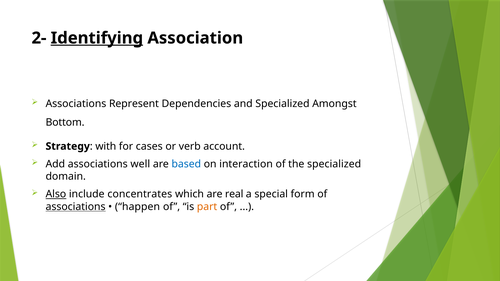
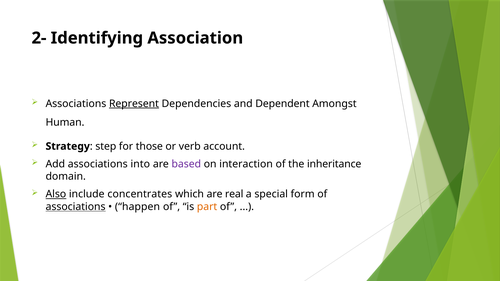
Identifying underline: present -> none
Represent underline: none -> present
and Specialized: Specialized -> Dependent
Bottom: Bottom -> Human
with: with -> step
cases: cases -> those
well: well -> into
based colour: blue -> purple
the specialized: specialized -> inheritance
